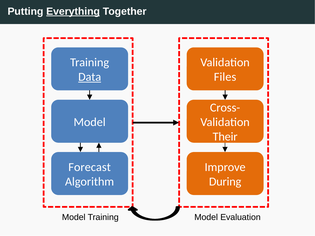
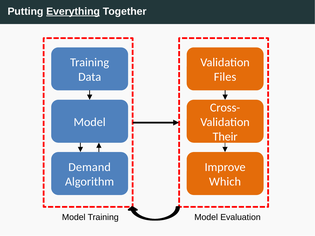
Data underline: present -> none
Forecast: Forecast -> Demand
During: During -> Which
